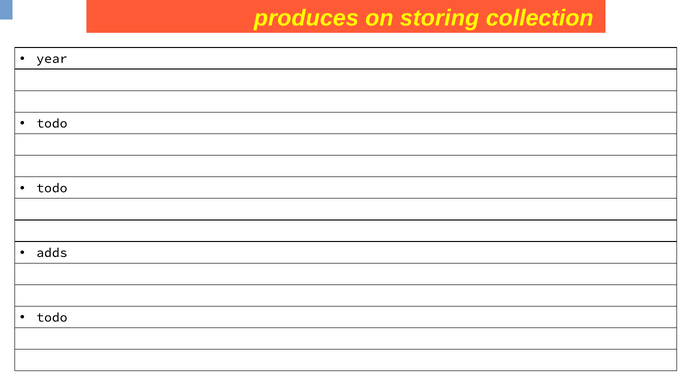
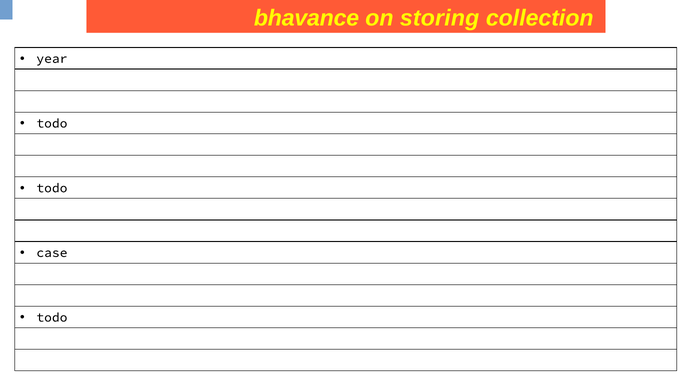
produces: produces -> bhavance
adds: adds -> case
